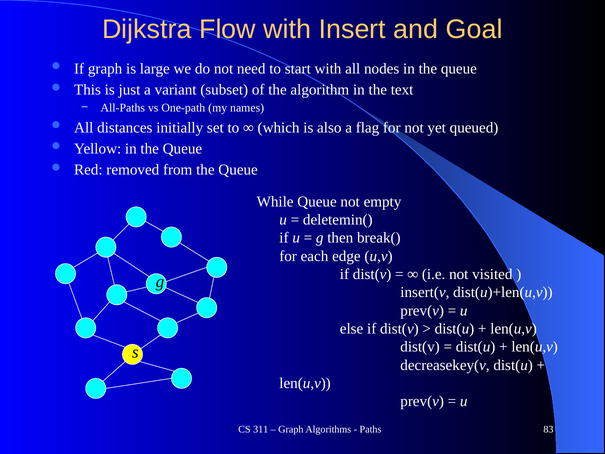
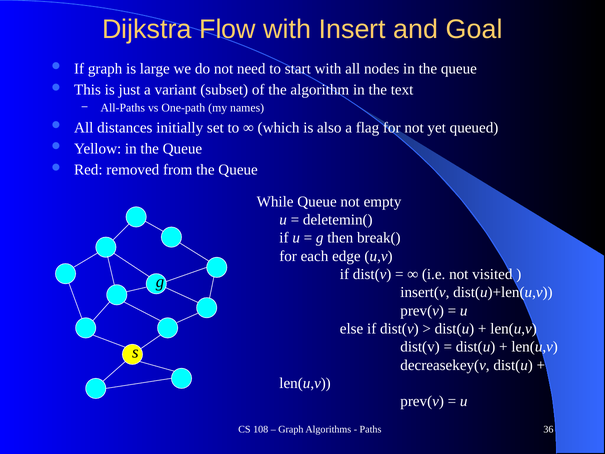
311: 311 -> 108
83: 83 -> 36
